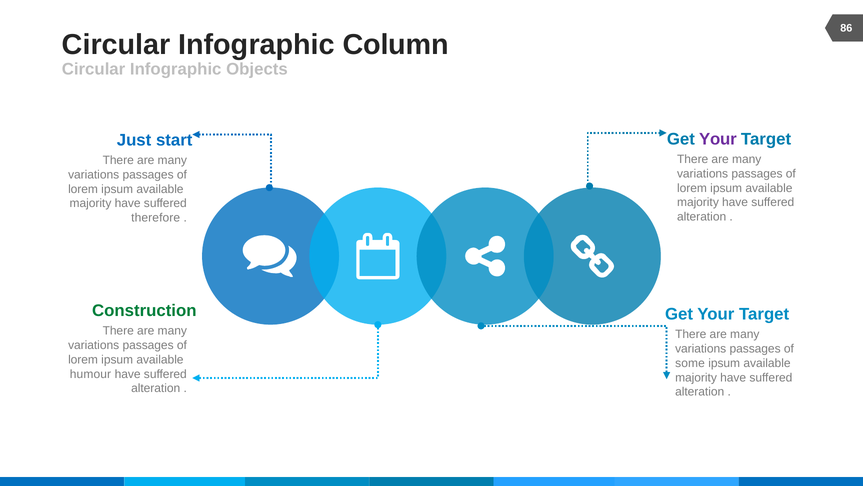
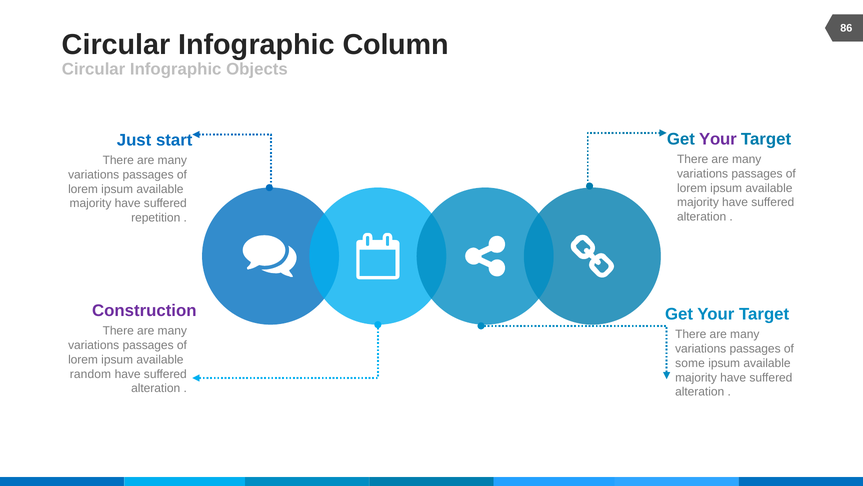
therefore: therefore -> repetition
Construction colour: green -> purple
humour: humour -> random
